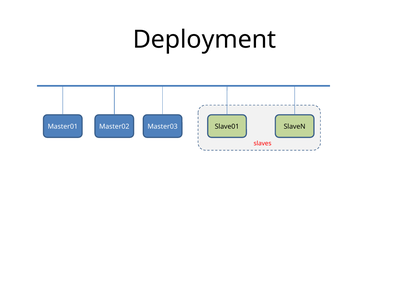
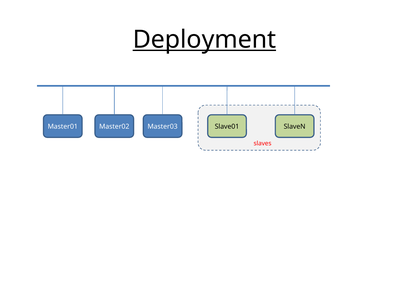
Deployment underline: none -> present
